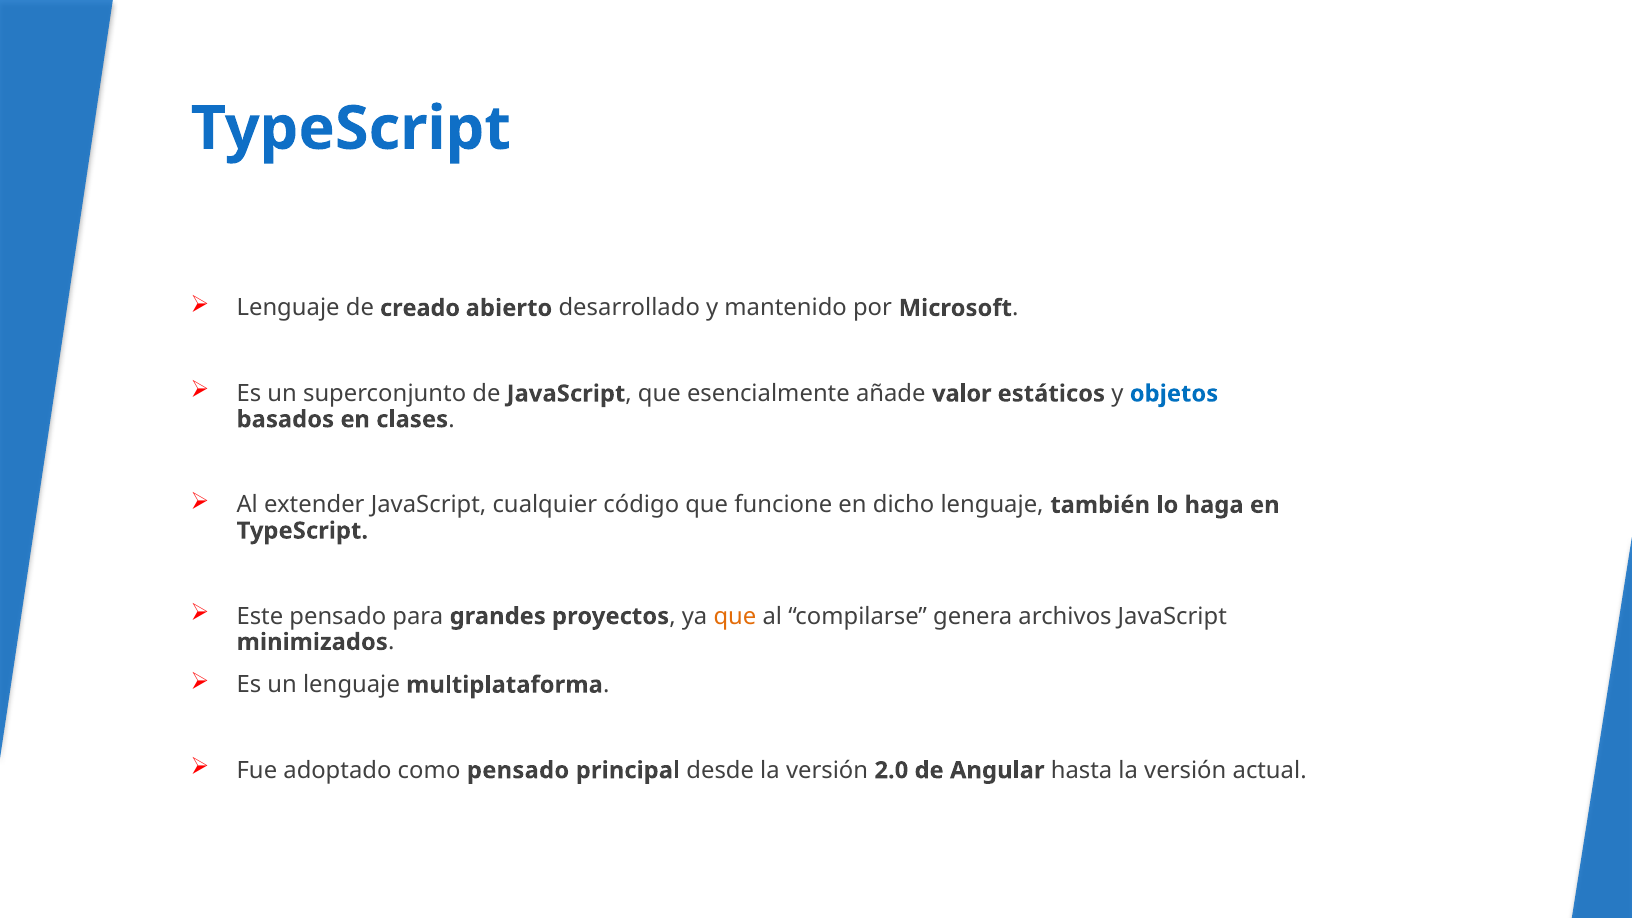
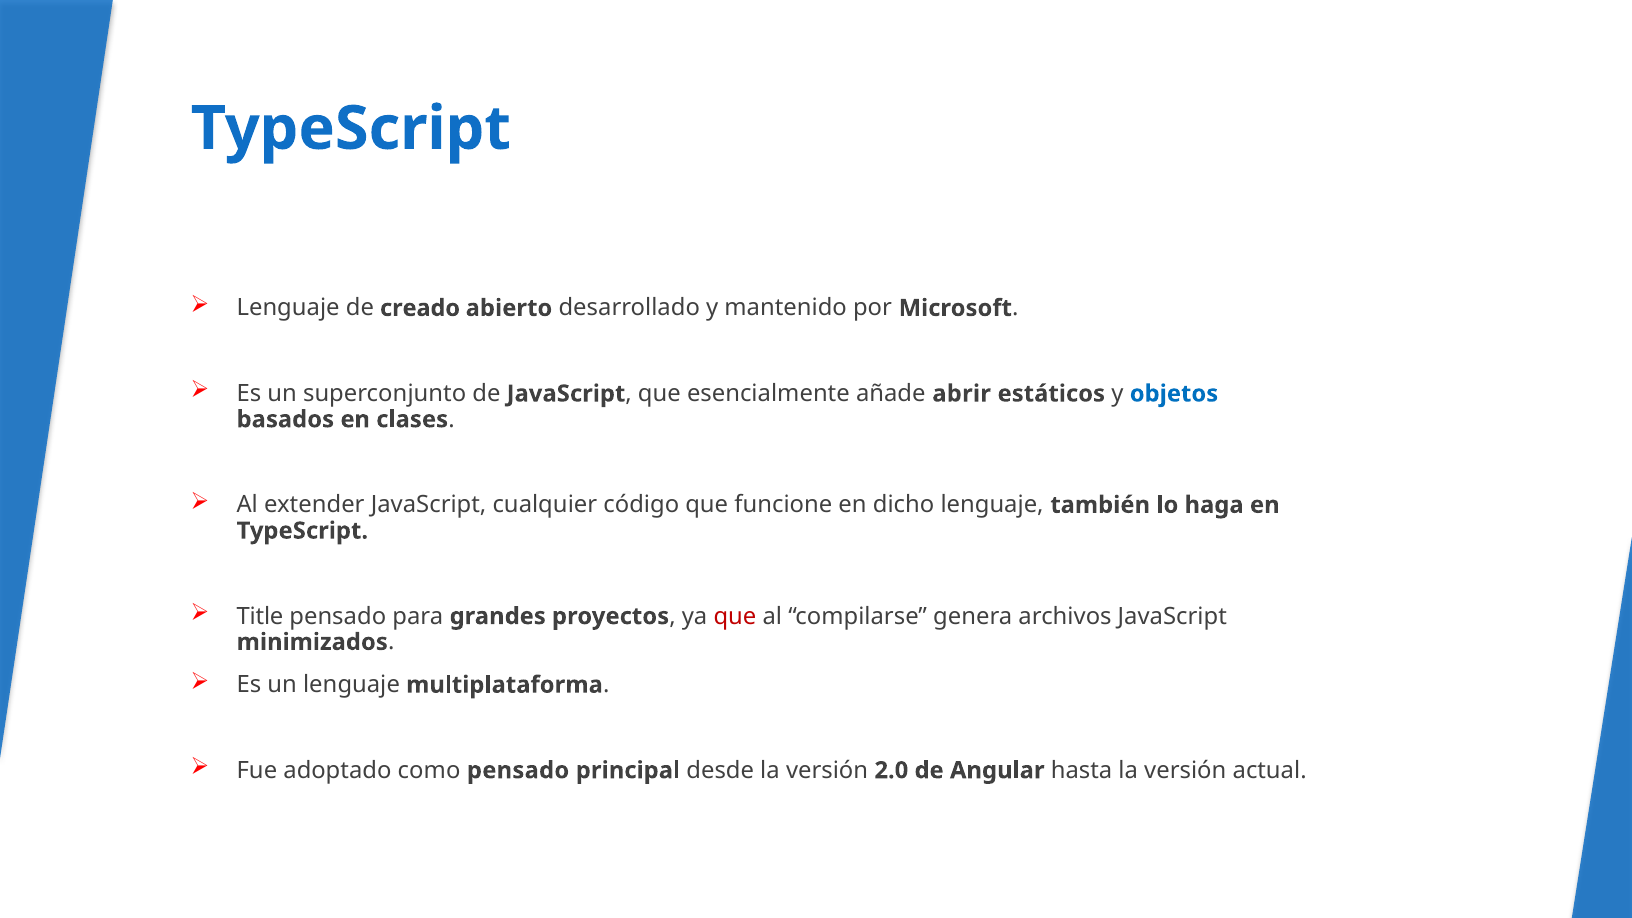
valor: valor -> abrir
Este: Este -> Title
que at (735, 616) colour: orange -> red
